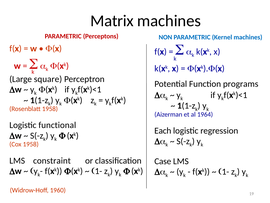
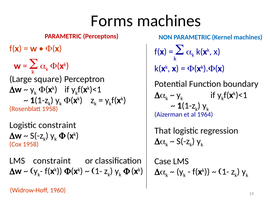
Matrix: Matrix -> Forms
programs: programs -> boundary
Logistic functional: functional -> constraint
Each: Each -> That
